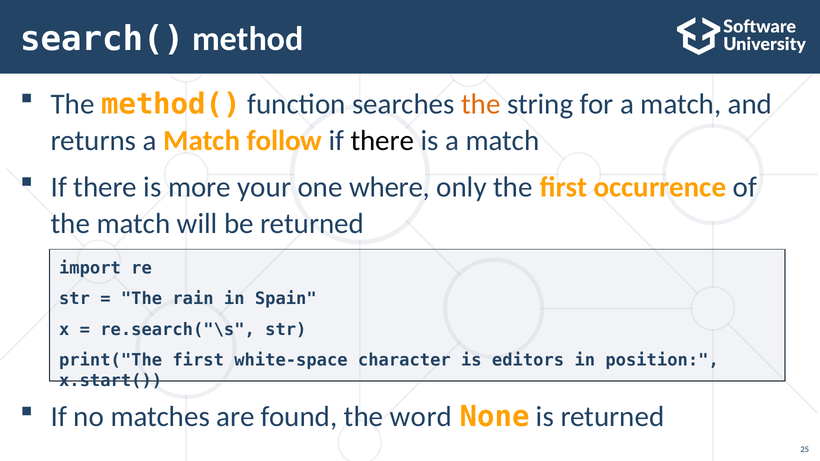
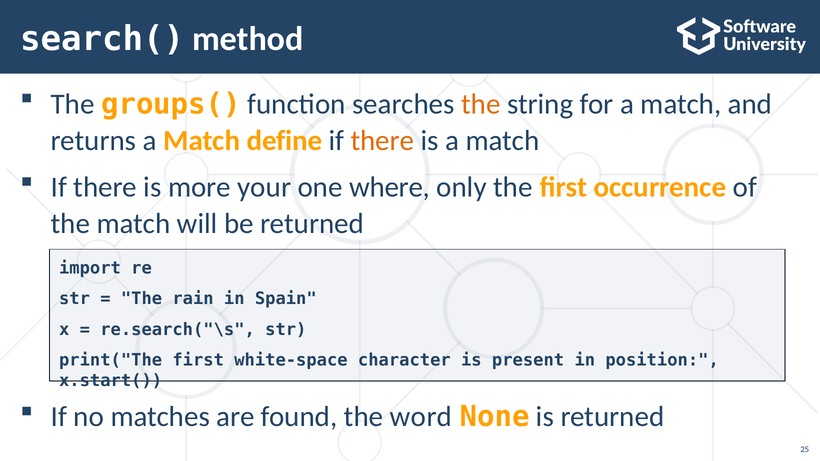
method(: method( -> groups(
follow: follow -> define
there at (382, 141) colour: black -> orange
editors: editors -> present
